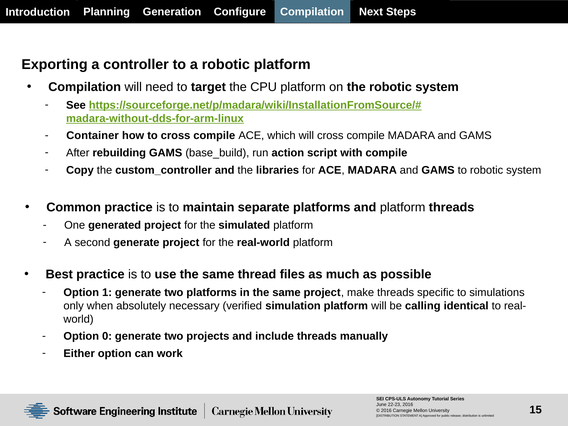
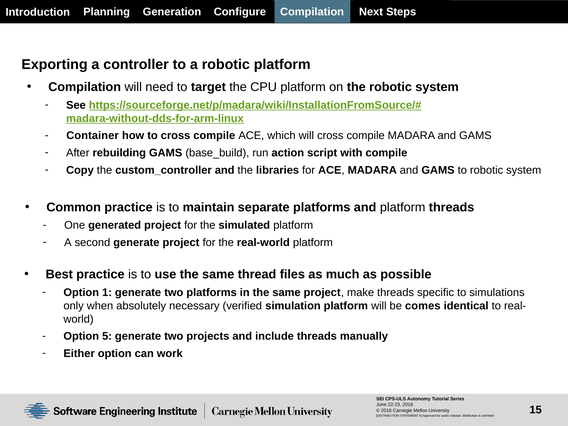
calling: calling -> comes
0: 0 -> 5
